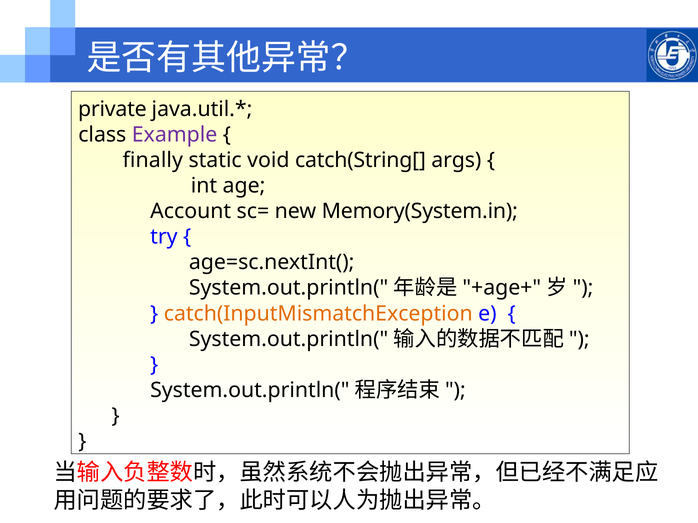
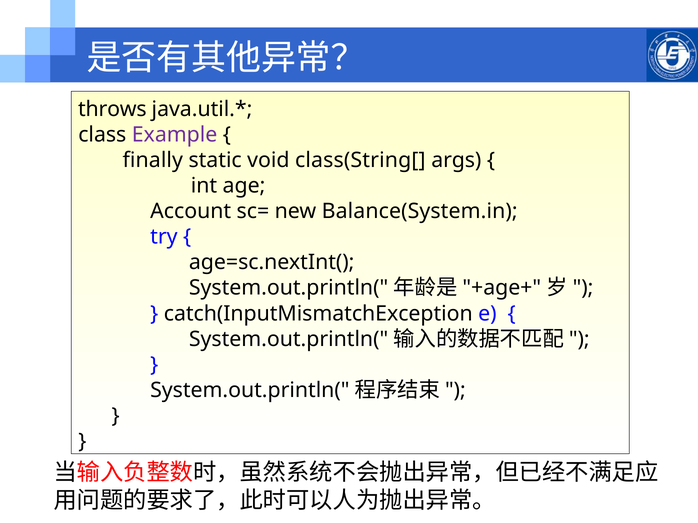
private: private -> throws
catch(String[: catch(String[ -> class(String[
Memory(System.in: Memory(System.in -> Balance(System.in
catch(InputMismatchException colour: orange -> black
